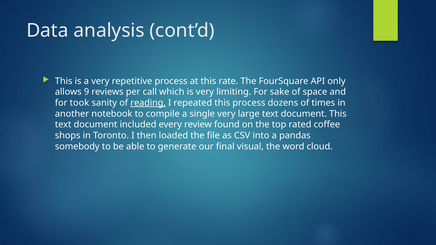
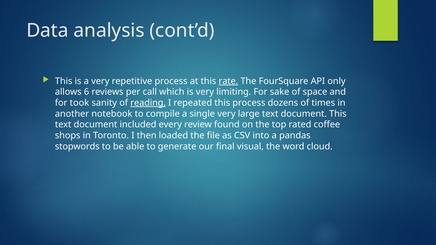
rate underline: none -> present
9: 9 -> 6
somebody: somebody -> stopwords
